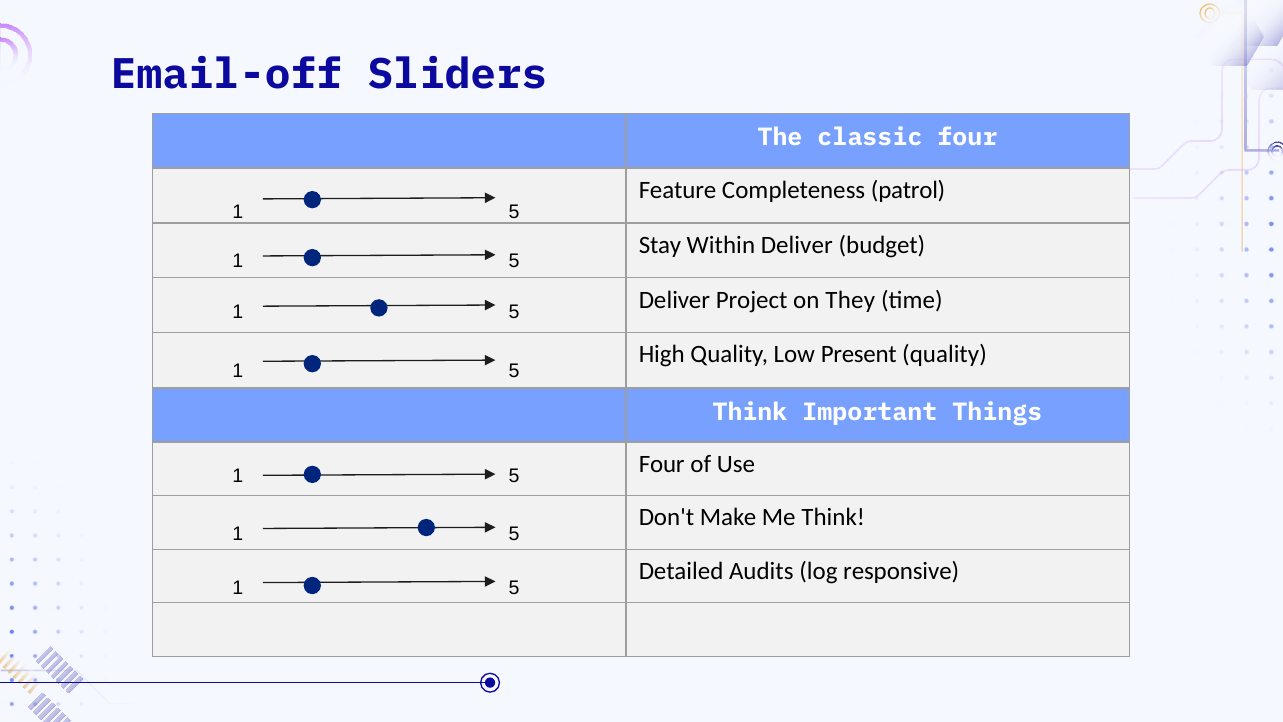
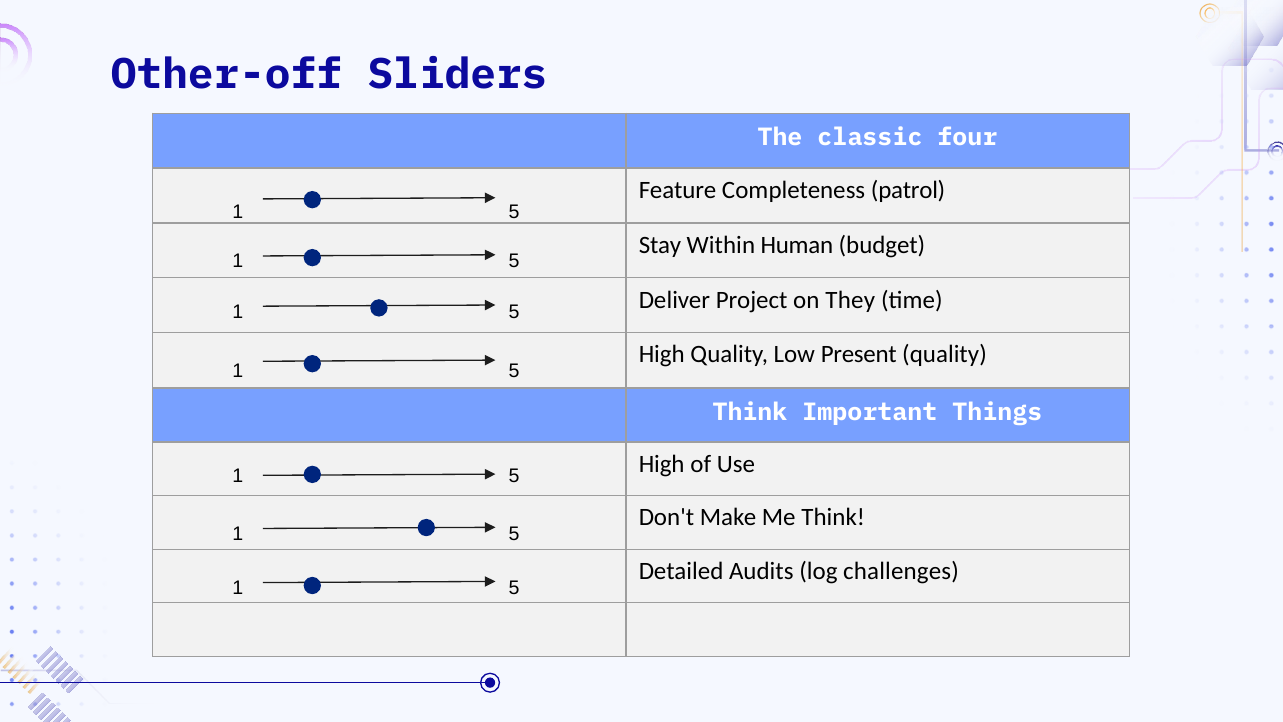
Email-off: Email-off -> Other-off
Within Deliver: Deliver -> Human
Four at (662, 464): Four -> High
responsive: responsive -> challenges
